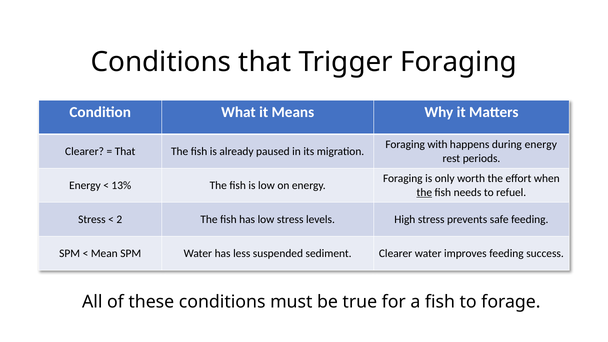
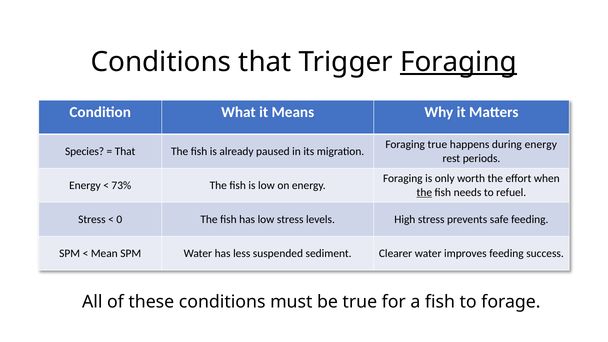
Foraging at (459, 62) underline: none -> present
Foraging with: with -> true
Clearer at (85, 152): Clearer -> Species
13%: 13% -> 73%
2: 2 -> 0
